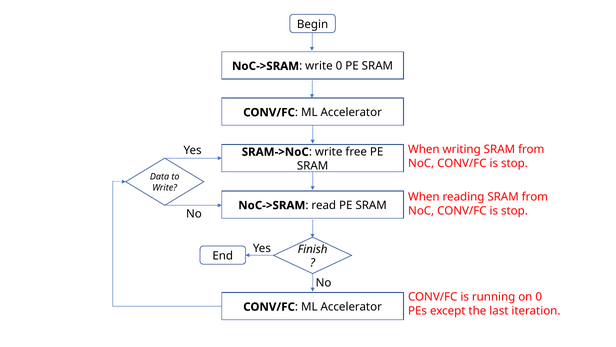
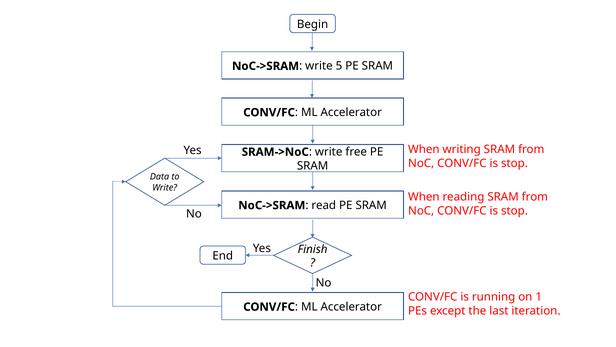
write 0: 0 -> 5
on 0: 0 -> 1
